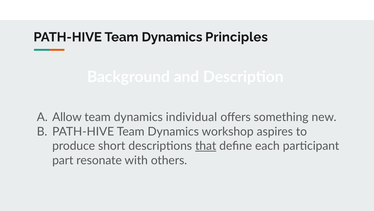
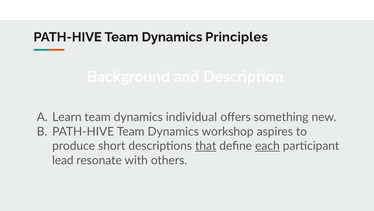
Allow: Allow -> Learn
each underline: none -> present
part: part -> lead
